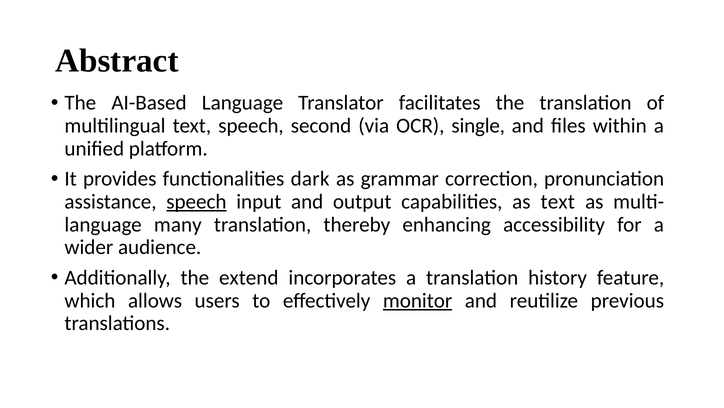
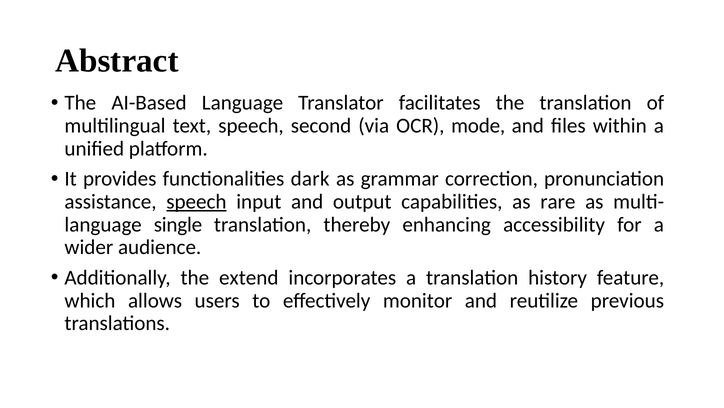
single: single -> mode
as text: text -> rare
many: many -> single
monitor underline: present -> none
